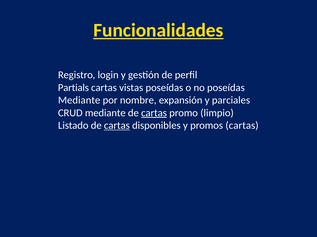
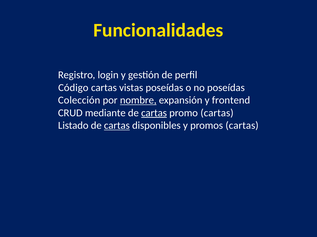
Funcionalidades underline: present -> none
Partials: Partials -> Código
Mediante at (79, 101): Mediante -> Colección
nombre underline: none -> present
parciales: parciales -> frontend
promo limpio: limpio -> cartas
